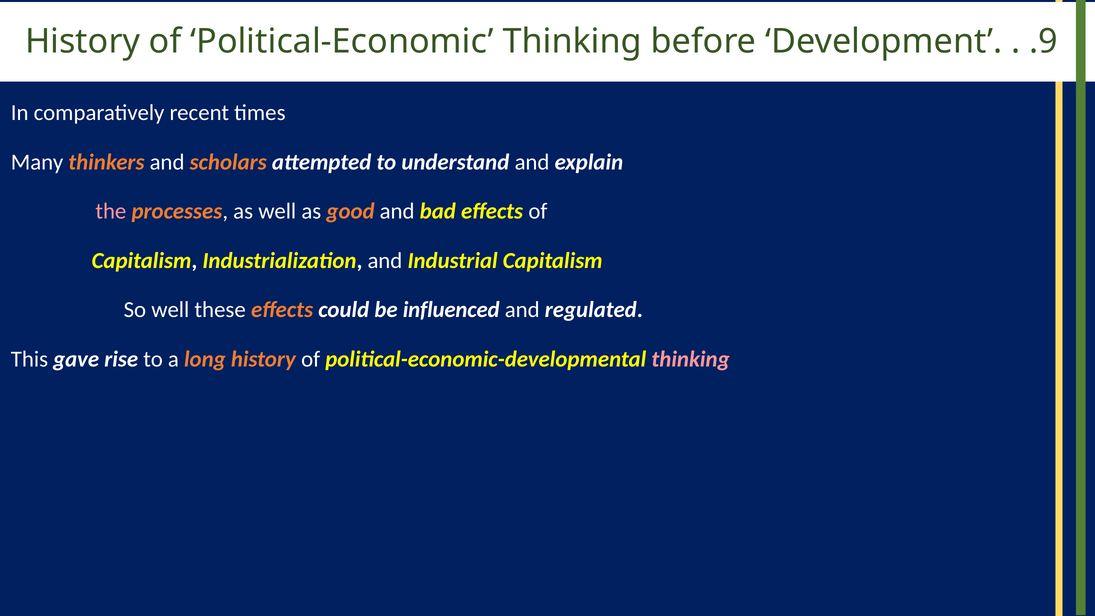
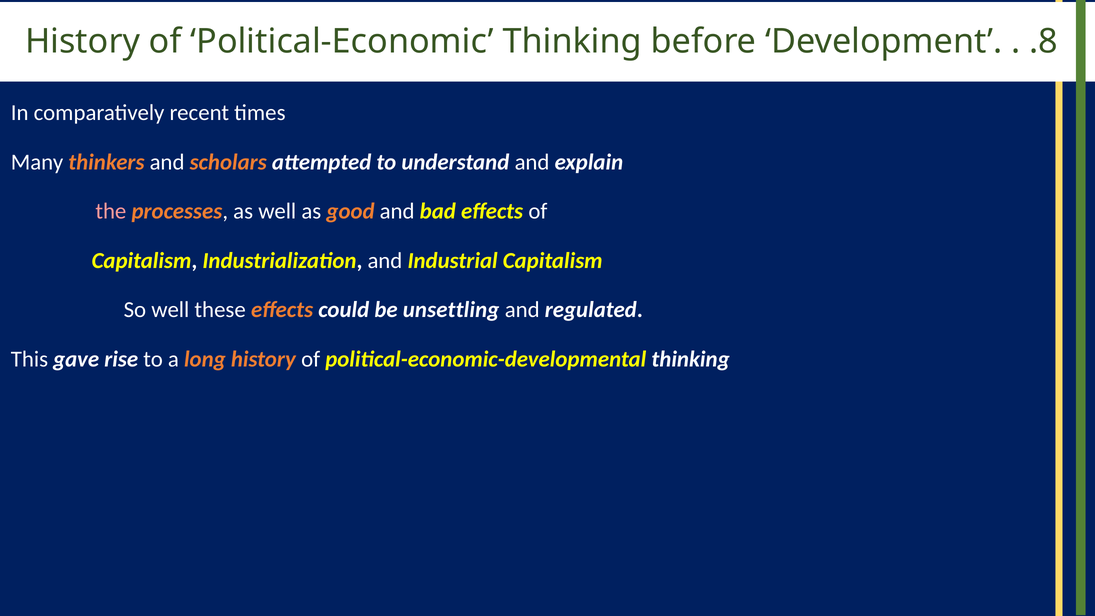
.9: .9 -> .8
influenced: influenced -> unsettling
thinking at (691, 359) colour: pink -> white
